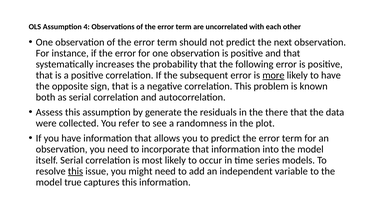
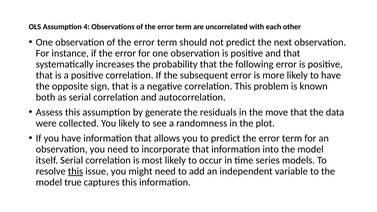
more underline: present -> none
there: there -> move
You refer: refer -> likely
